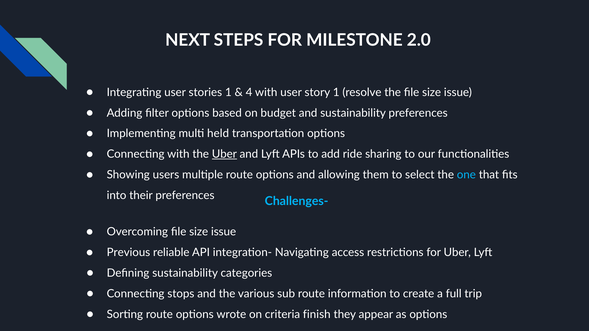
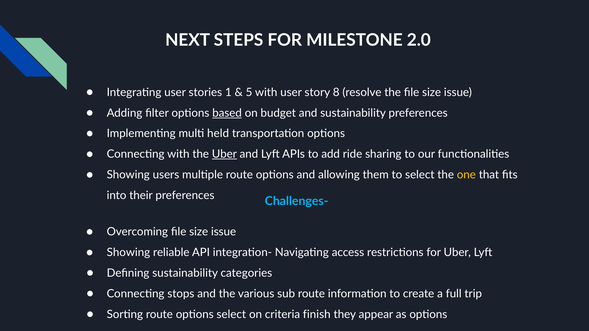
4: 4 -> 5
story 1: 1 -> 8
based underline: none -> present
one colour: light blue -> yellow
Previous at (128, 253): Previous -> Showing
options wrote: wrote -> select
